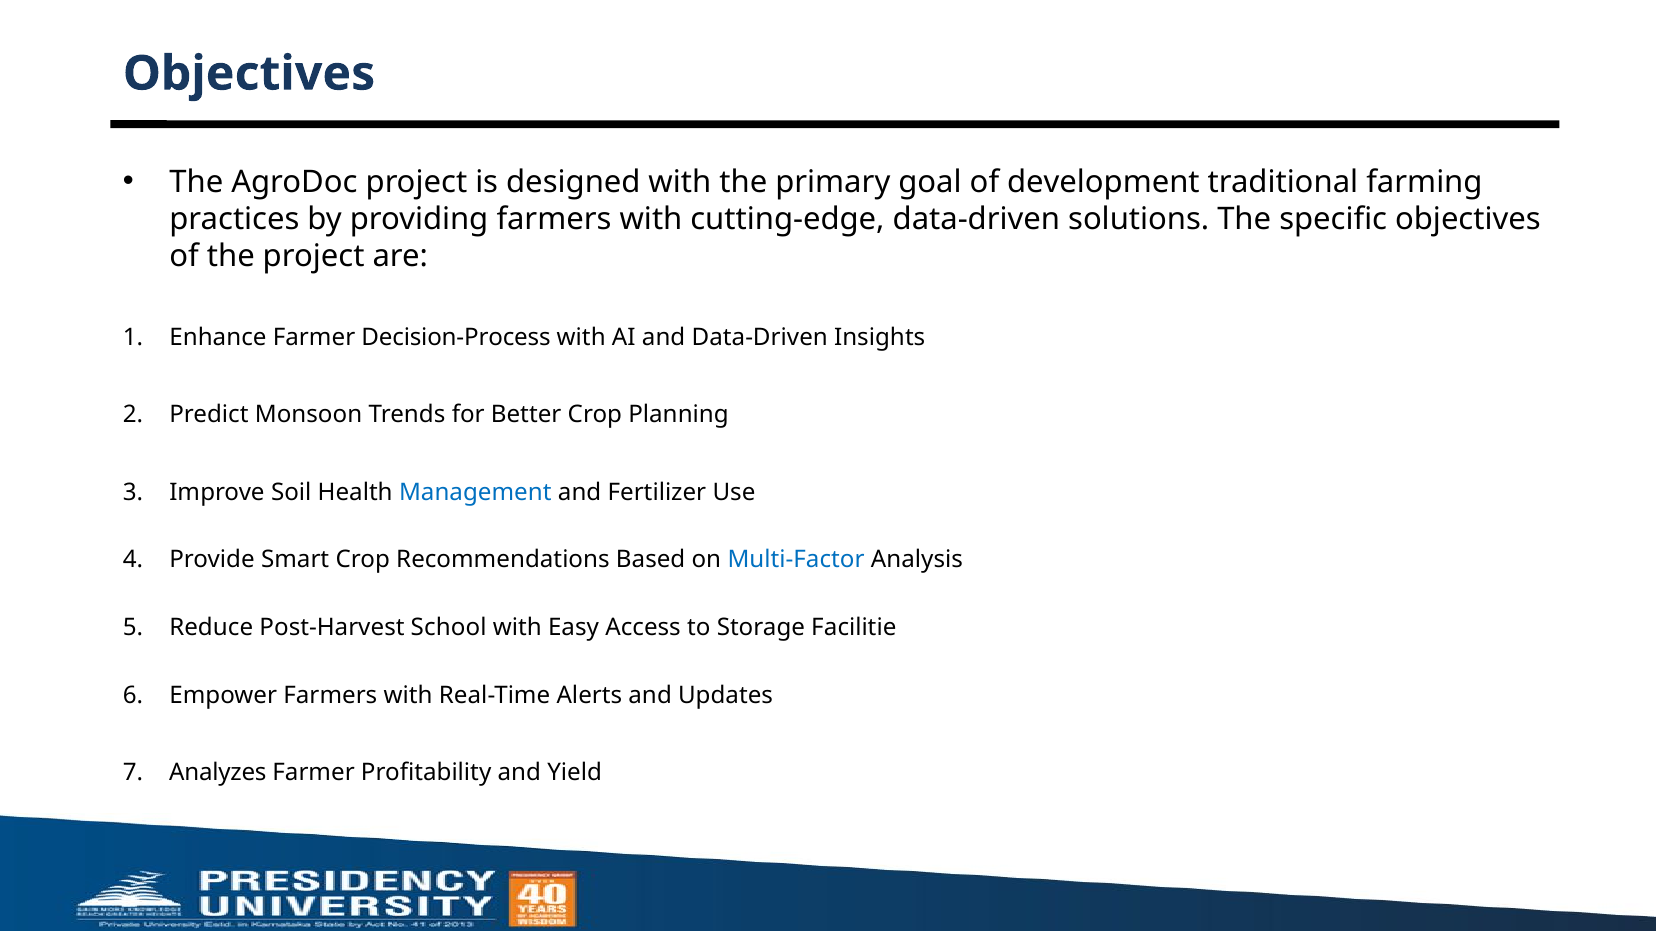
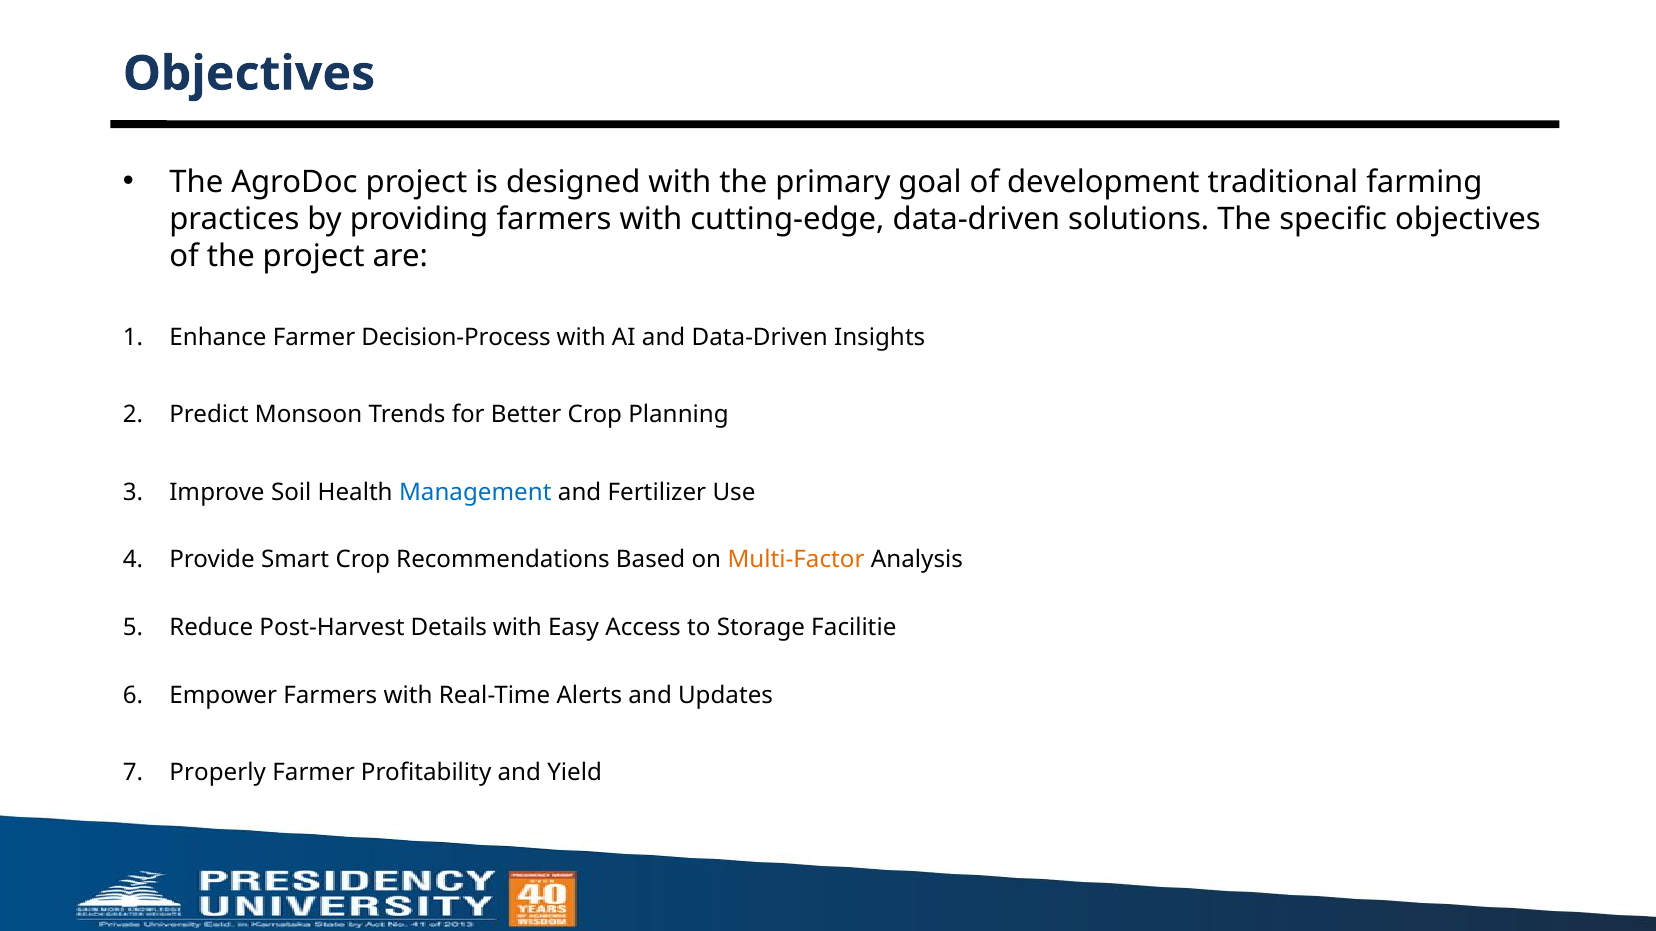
Multi-Factor colour: blue -> orange
School: School -> Details
Analyzes: Analyzes -> Properly
